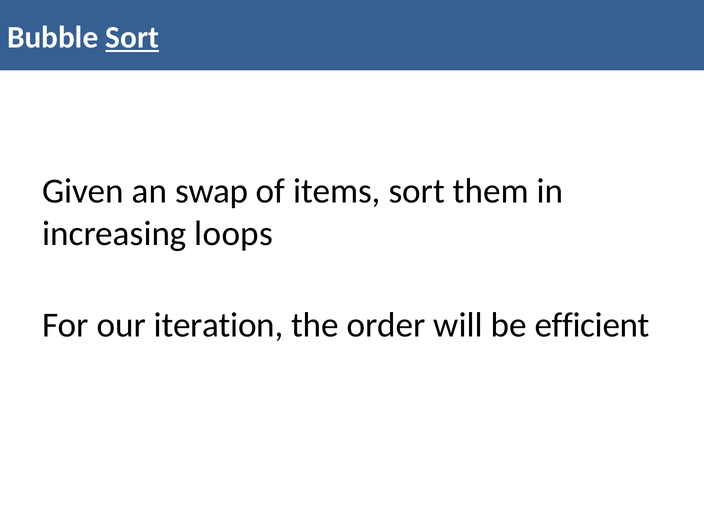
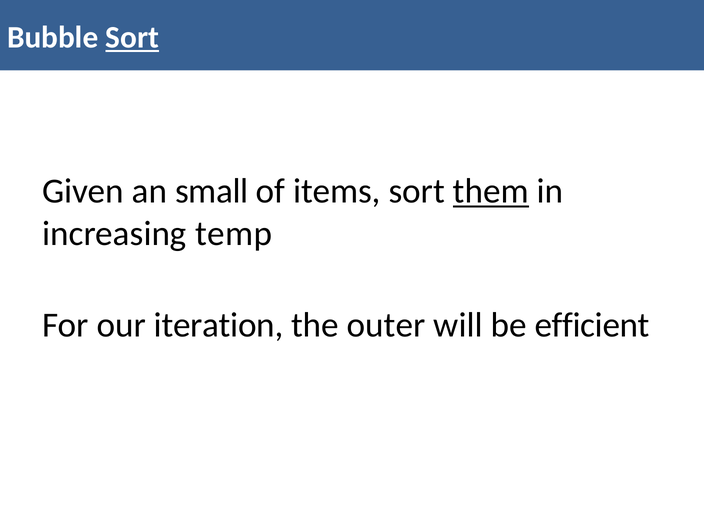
swap: swap -> small
them underline: none -> present
loops: loops -> temp
order: order -> outer
